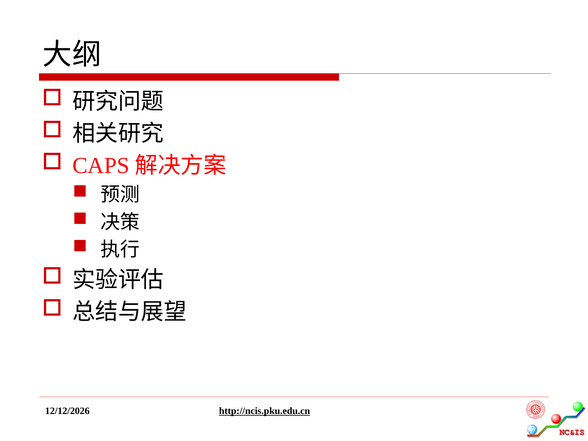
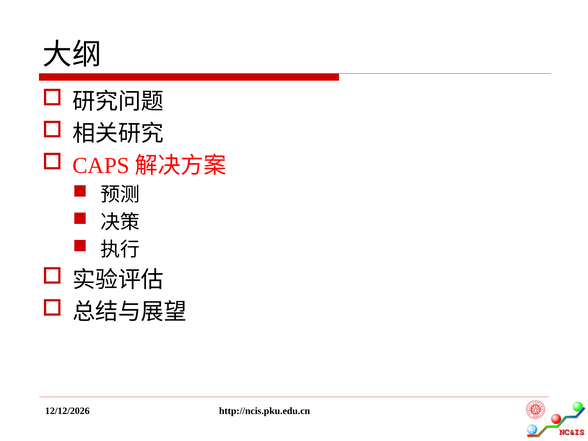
http://ncis.pku.edu.cn underline: present -> none
